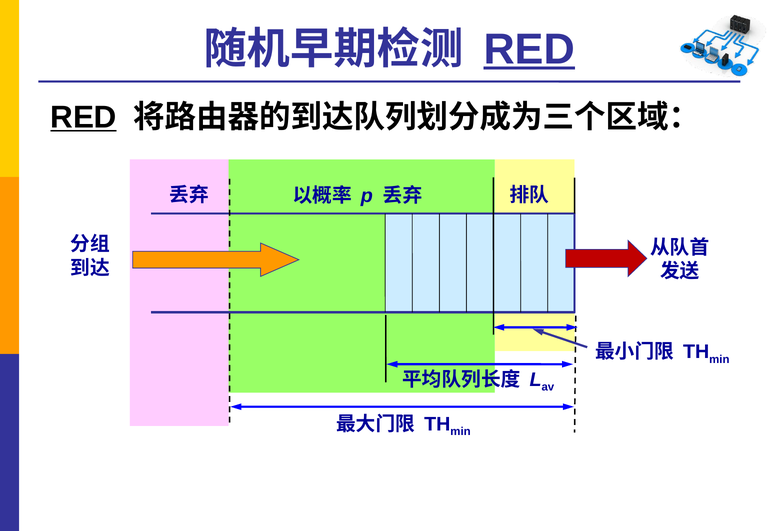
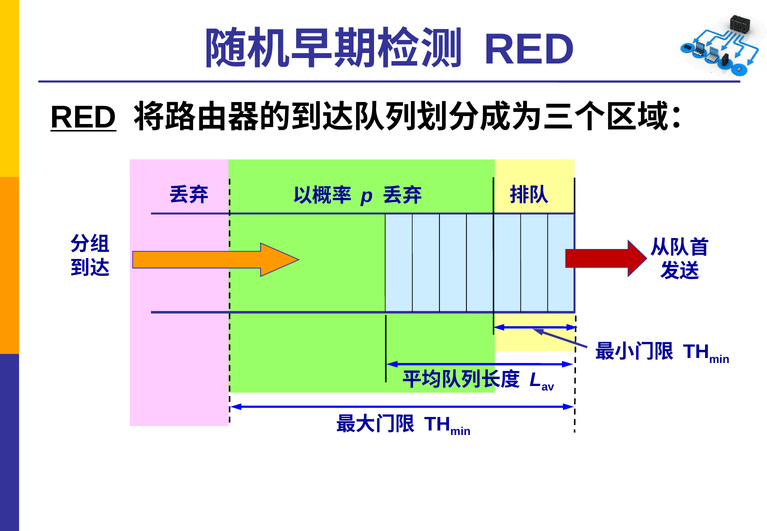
RED at (529, 49) underline: present -> none
